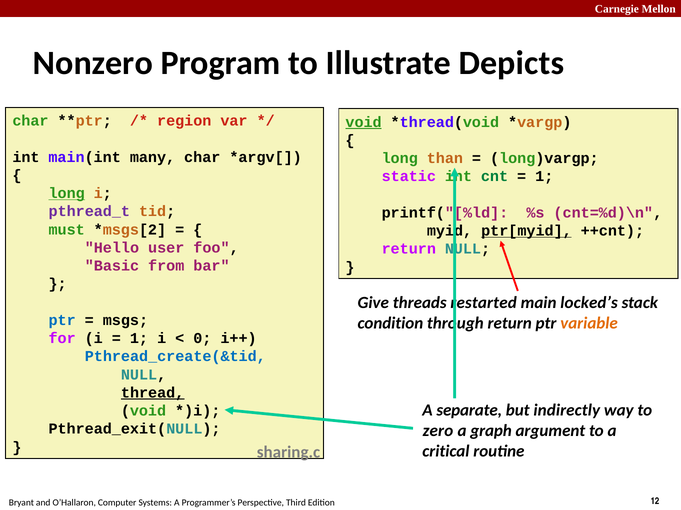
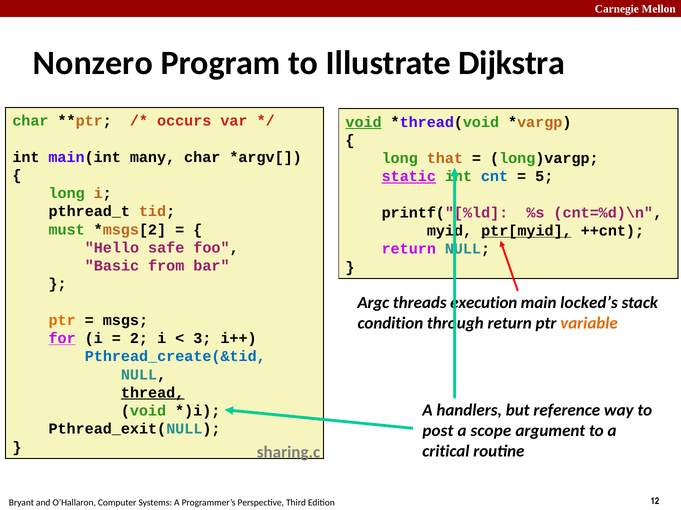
Depicts: Depicts -> Dijkstra
region: region -> occurs
than: than -> that
static underline: none -> present
cnt colour: green -> blue
1 at (544, 177): 1 -> 5
long at (67, 194) underline: present -> none
pthread_t colour: purple -> black
user: user -> safe
Give: Give -> Argc
restarted: restarted -> execution
ptr at (62, 321) colour: blue -> orange
for underline: none -> present
1 at (139, 339): 1 -> 2
0: 0 -> 3
separate: separate -> handlers
indirectly: indirectly -> reference
zero: zero -> post
graph: graph -> scope
